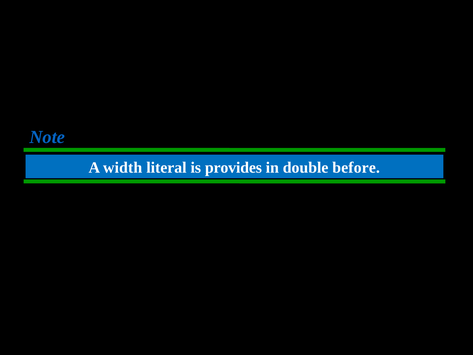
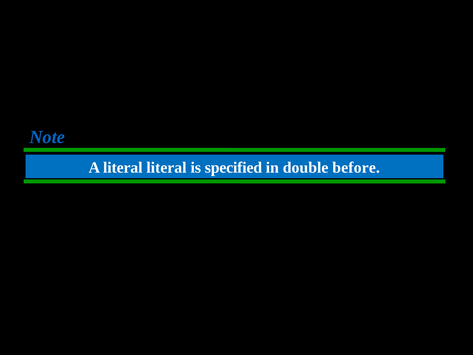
A width: width -> literal
provides: provides -> specified
